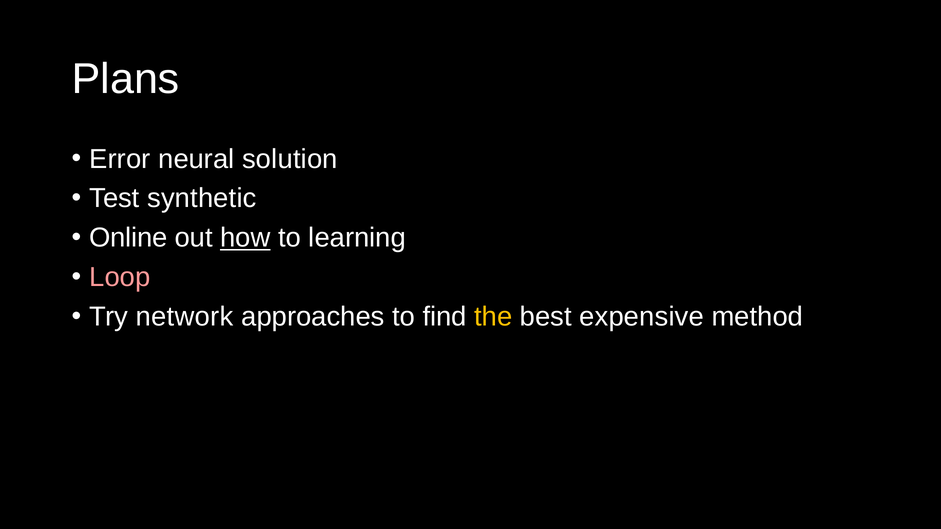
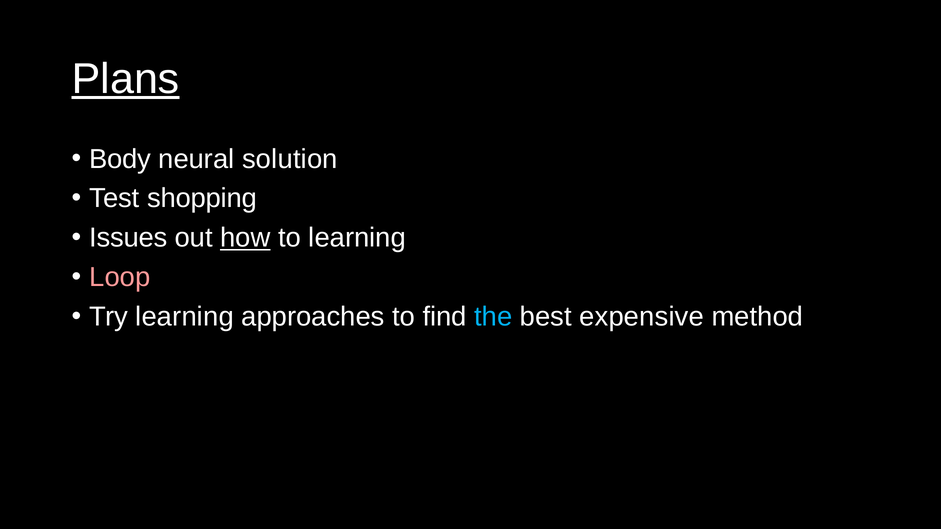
Plans underline: none -> present
Error: Error -> Body
synthetic: synthetic -> shopping
Online: Online -> Issues
Try network: network -> learning
the colour: yellow -> light blue
